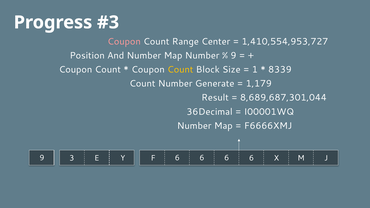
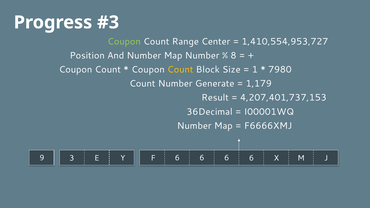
Coupon at (124, 42) colour: pink -> light green
9 at (233, 56): 9 -> 8
8339: 8339 -> 7980
8,689,687,301,044: 8,689,687,301,044 -> 4,207,401,737,153
